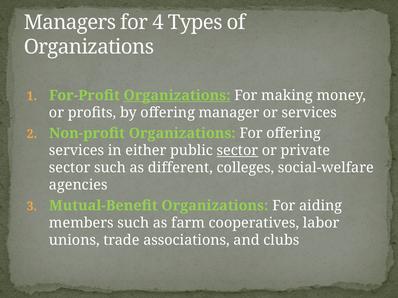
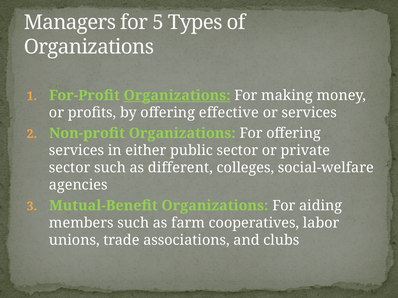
4: 4 -> 5
manager: manager -> effective
sector at (237, 151) underline: present -> none
